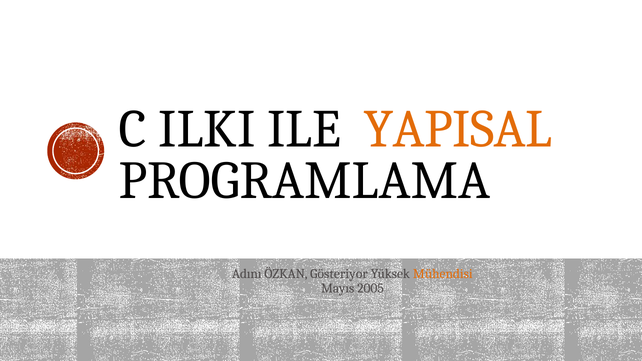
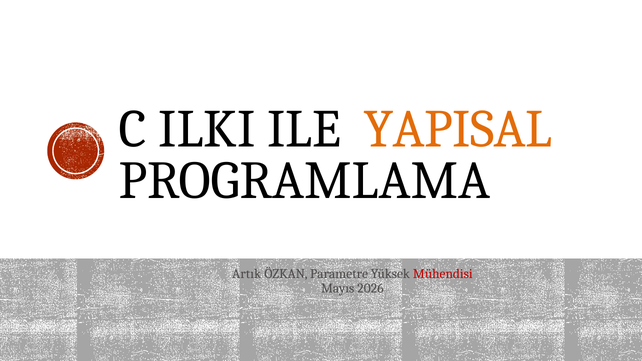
Adını: Adını -> Artık
Gösteriyor: Gösteriyor -> Parametre
Mühendisi colour: orange -> red
2005: 2005 -> 2026
